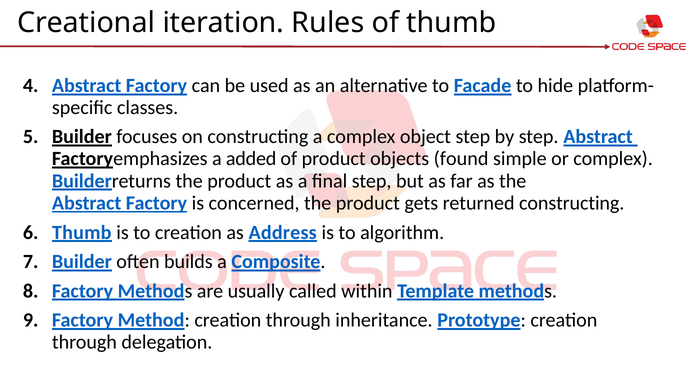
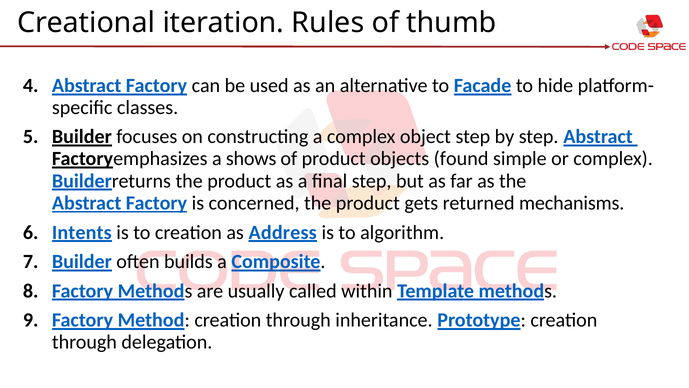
added: added -> shows
returned constructing: constructing -> mechanisms
Thumb at (82, 232): Thumb -> Intents
